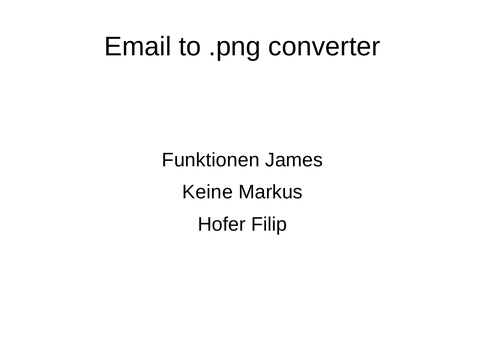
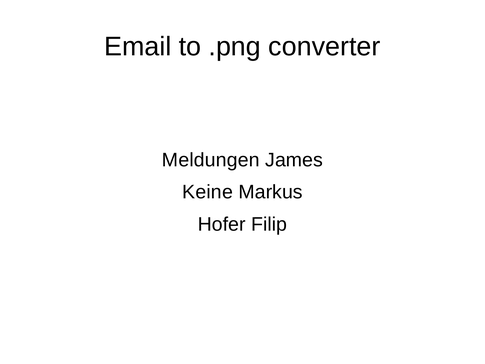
Funktionen: Funktionen -> Meldungen
